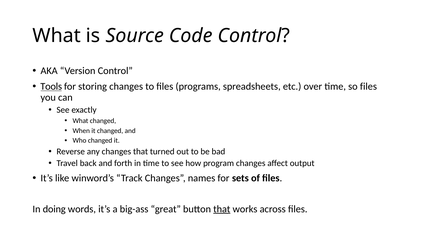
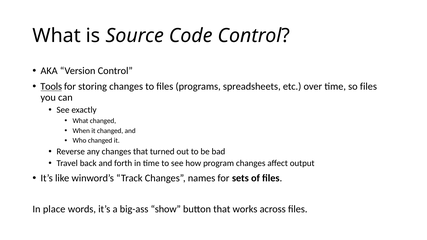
doing: doing -> place
great: great -> show
that at (222, 209) underline: present -> none
